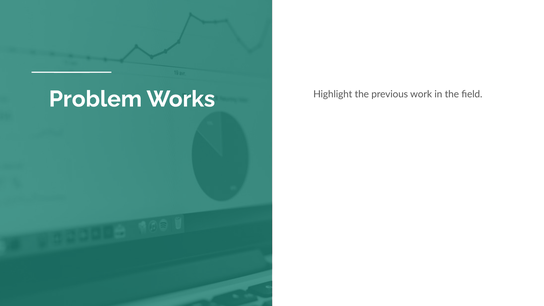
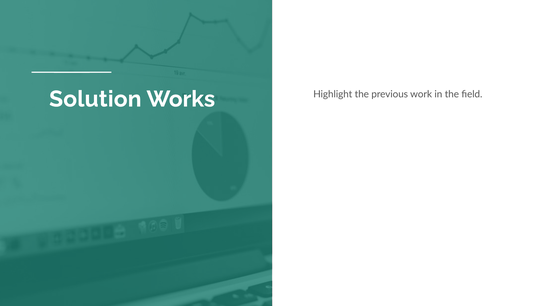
Problem: Problem -> Solution
